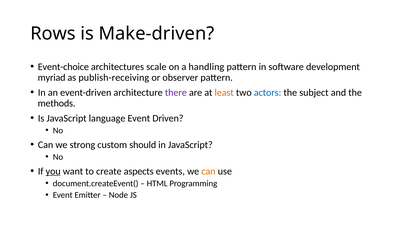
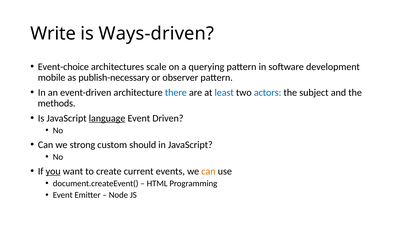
Rows: Rows -> Write
Make-driven: Make-driven -> Ways-driven
handling: handling -> querying
myriad: myriad -> mobile
publish-receiving: publish-receiving -> publish-necessary
there colour: purple -> blue
least colour: orange -> blue
language underline: none -> present
aspects: aspects -> current
